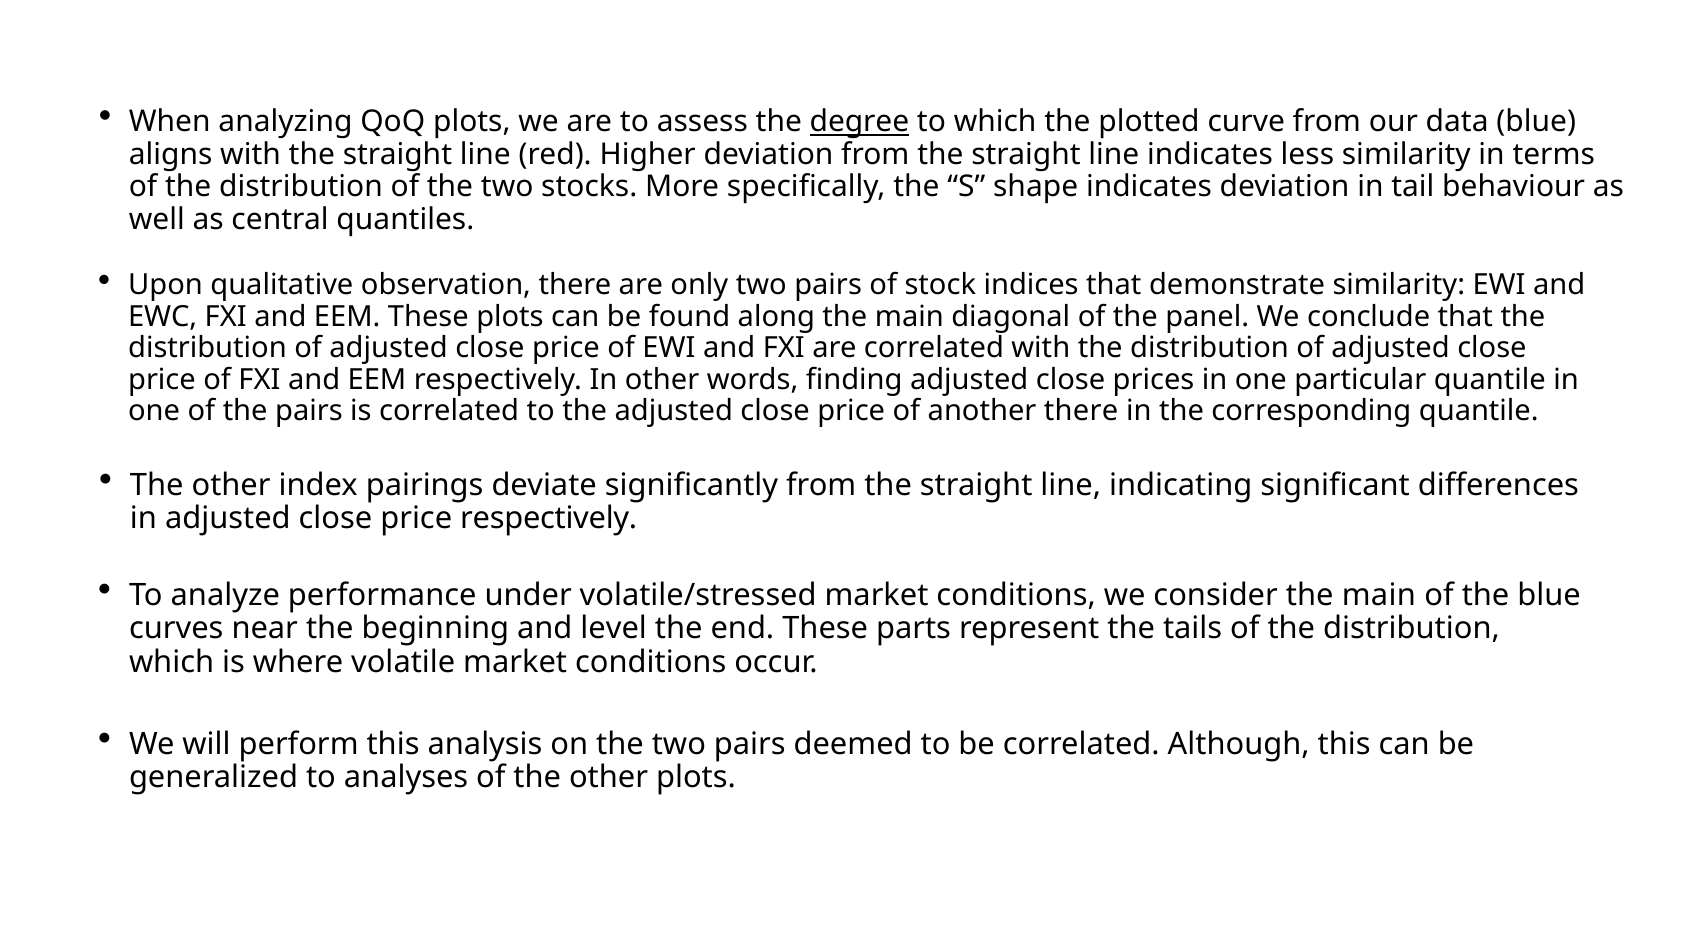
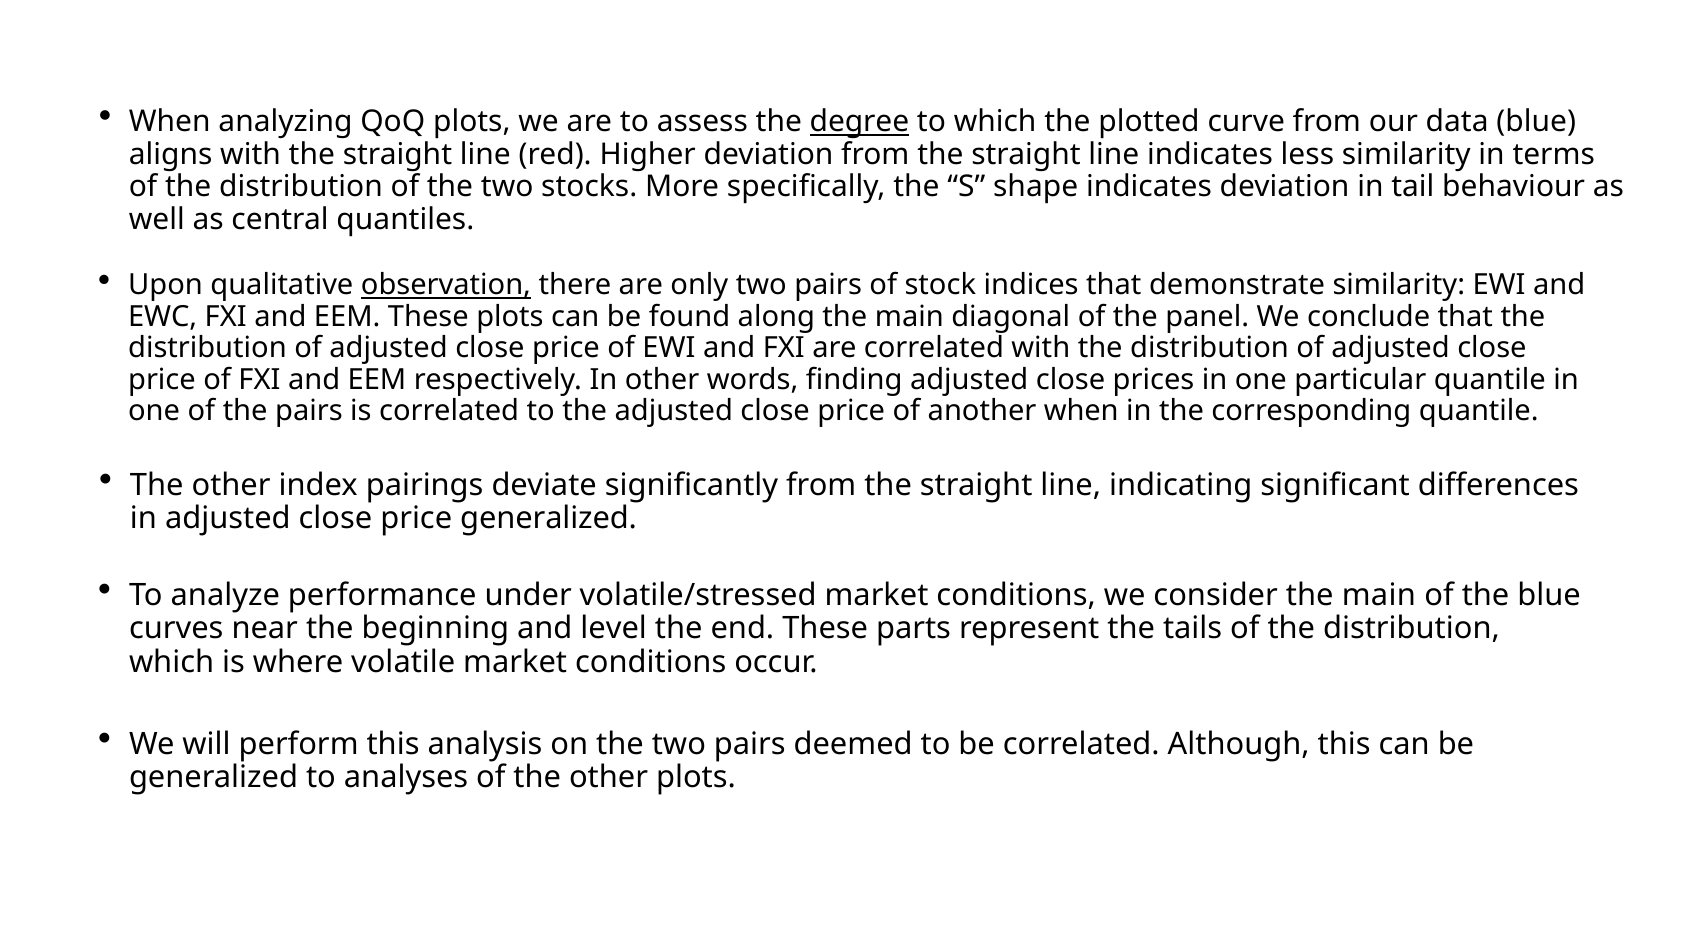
observation underline: none -> present
another there: there -> when
price respectively: respectively -> generalized
